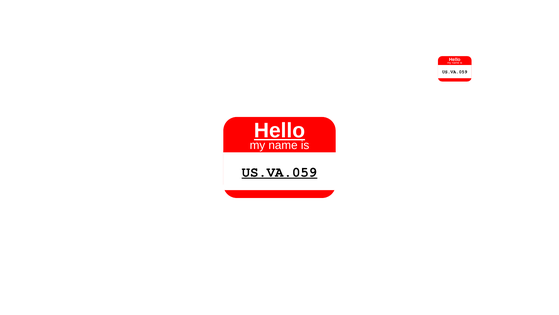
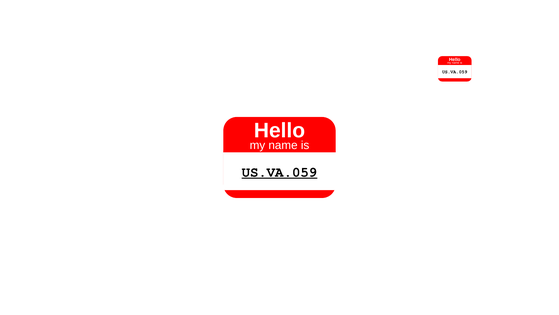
Hello at (279, 130) underline: present -> none
